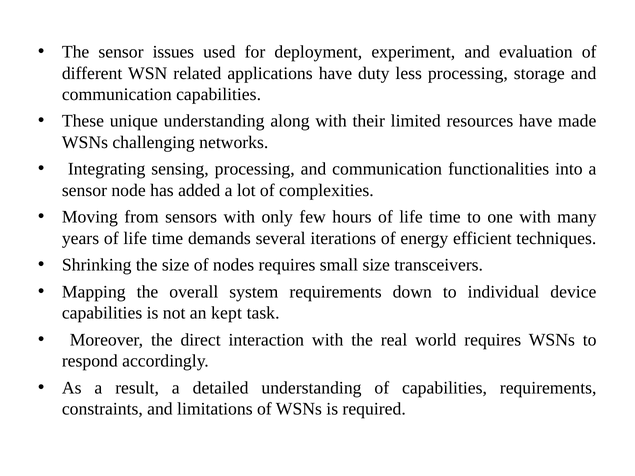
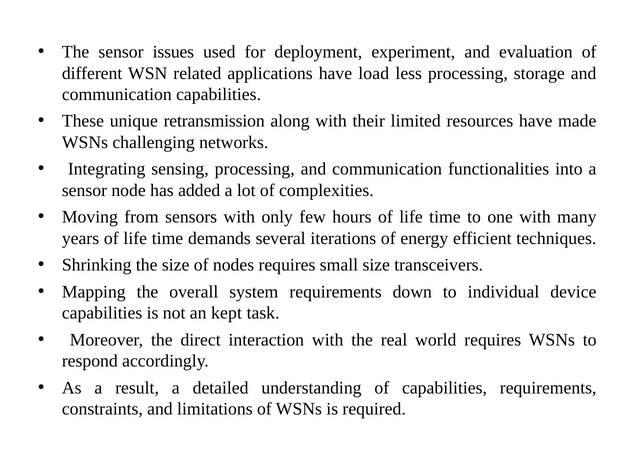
duty: duty -> load
unique understanding: understanding -> retransmission
